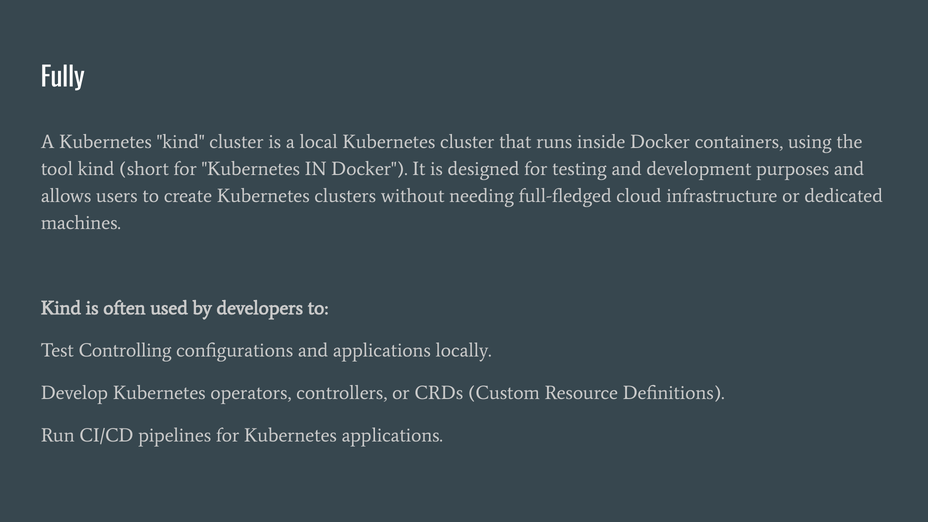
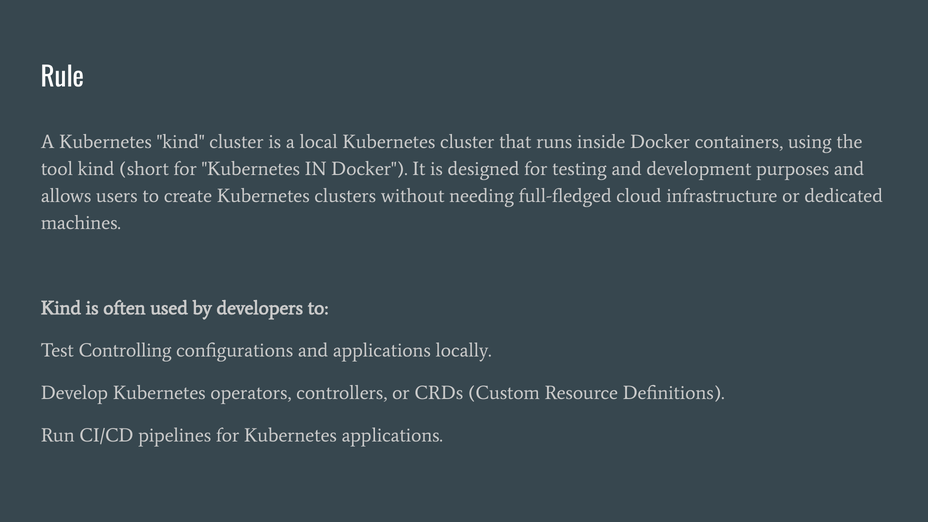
Fully: Fully -> Rule
